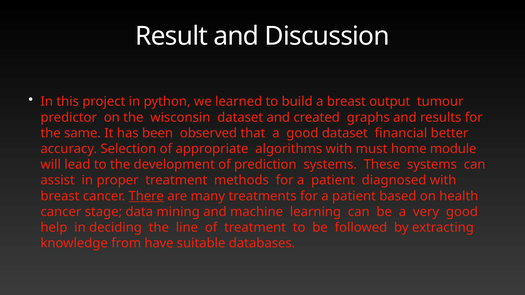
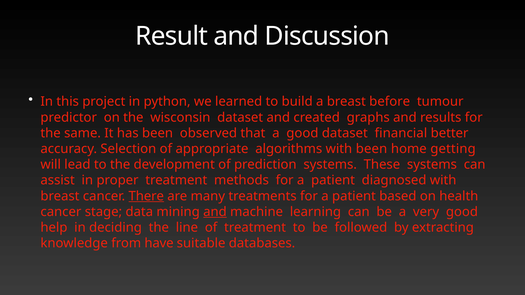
output: output -> before
with must: must -> been
module: module -> getting
and at (215, 212) underline: none -> present
